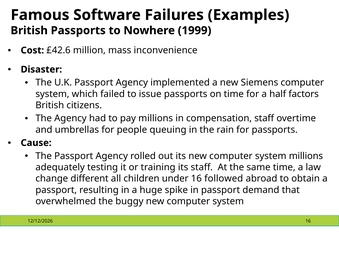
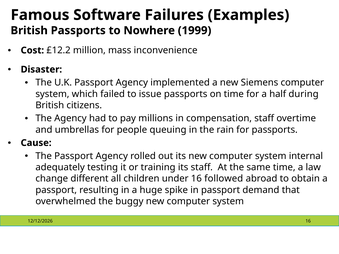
£42.6: £42.6 -> £12.2
factors: factors -> during
system millions: millions -> internal
